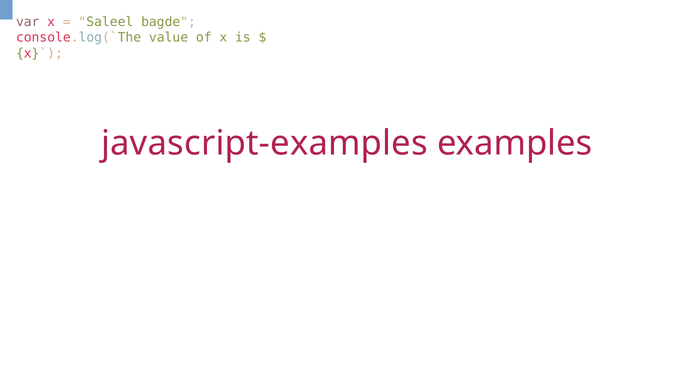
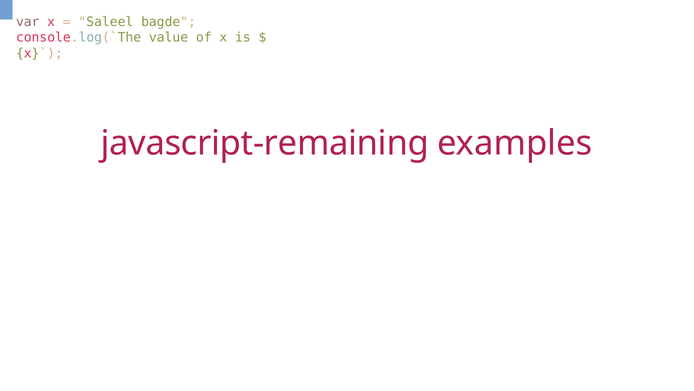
javascript-examples: javascript-examples -> javascript-remaining
